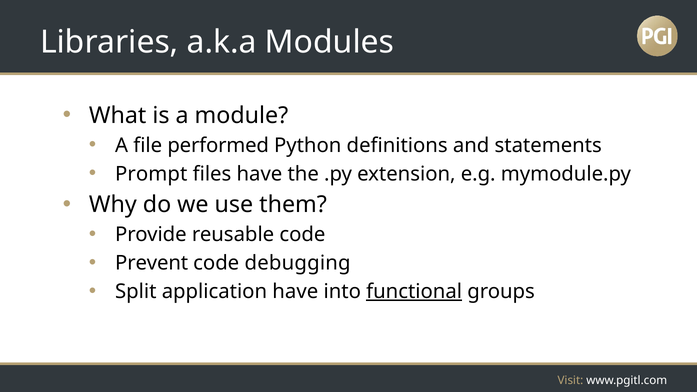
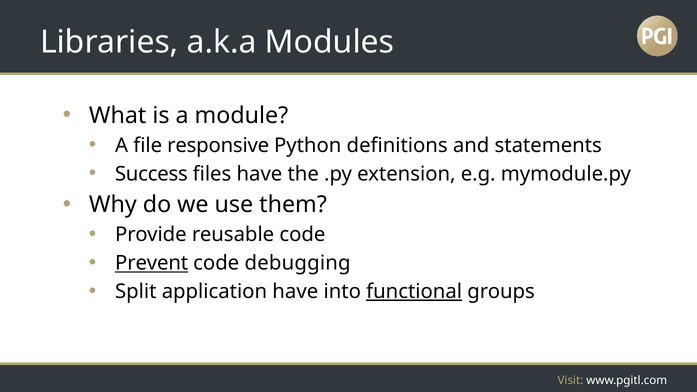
performed: performed -> responsive
Prompt: Prompt -> Success
Prevent underline: none -> present
